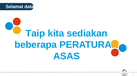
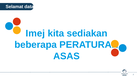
Taip: Taip -> Imej
